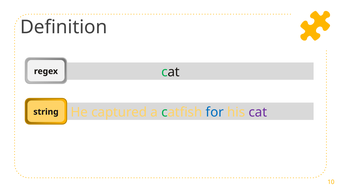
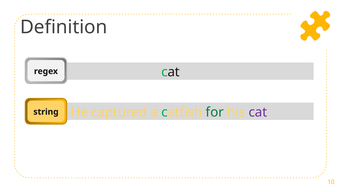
for colour: blue -> green
